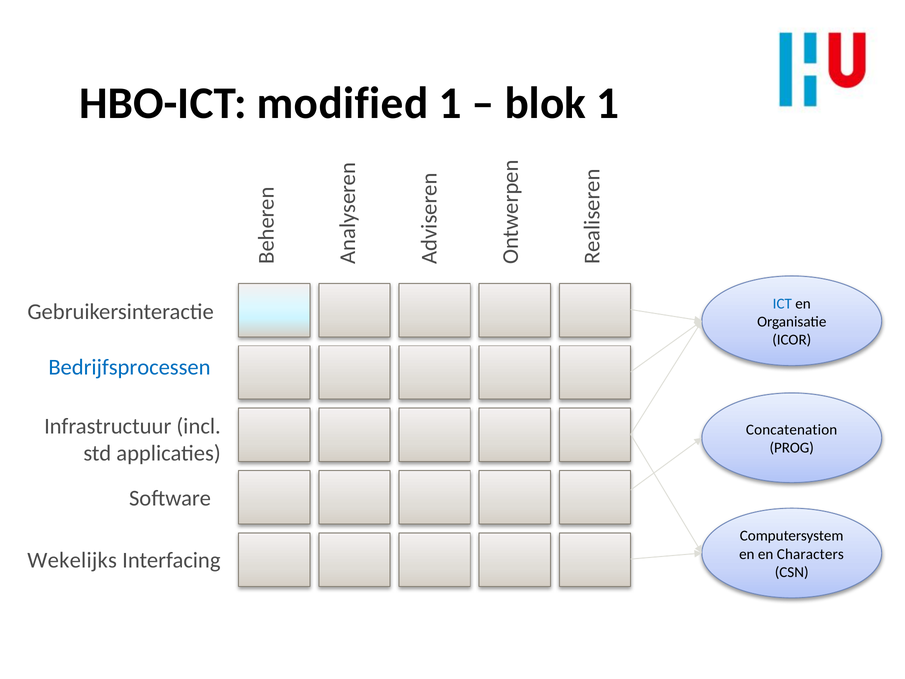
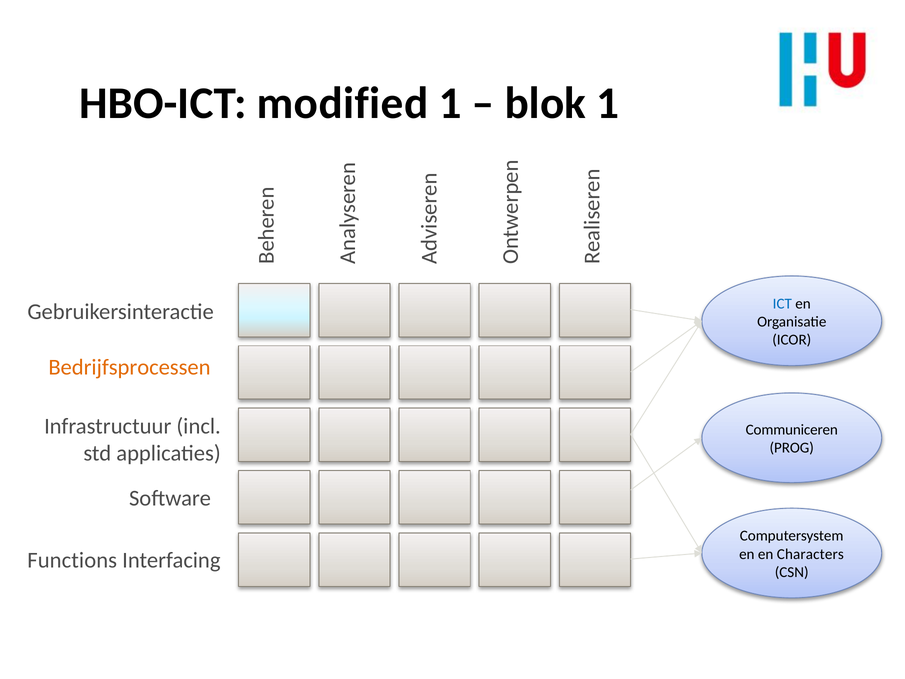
Bedrijfsprocessen colour: blue -> orange
Concatenation: Concatenation -> Communiceren
Wekelijks: Wekelijks -> Functions
